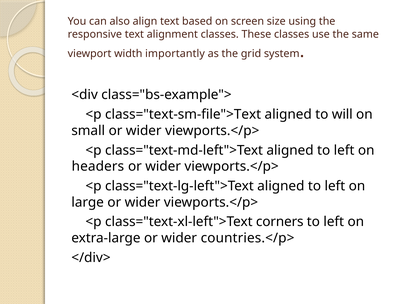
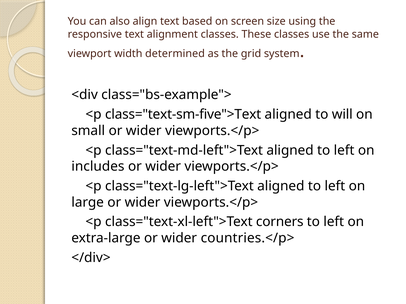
importantly: importantly -> determined
class="text-sm-file">Text: class="text-sm-file">Text -> class="text-sm-five">Text
headers: headers -> includes
